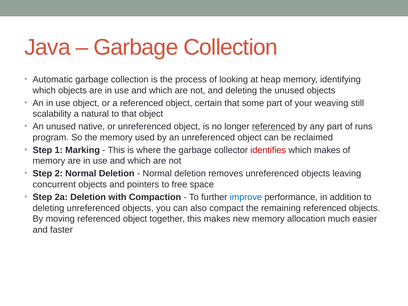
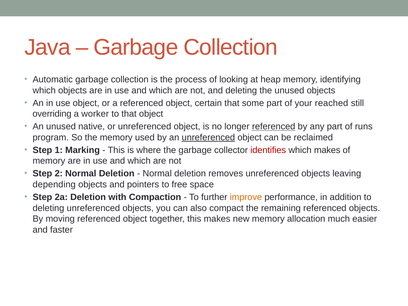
weaving: weaving -> reached
scalability: scalability -> overriding
natural: natural -> worker
unreferenced at (208, 137) underline: none -> present
concurrent: concurrent -> depending
improve colour: blue -> orange
